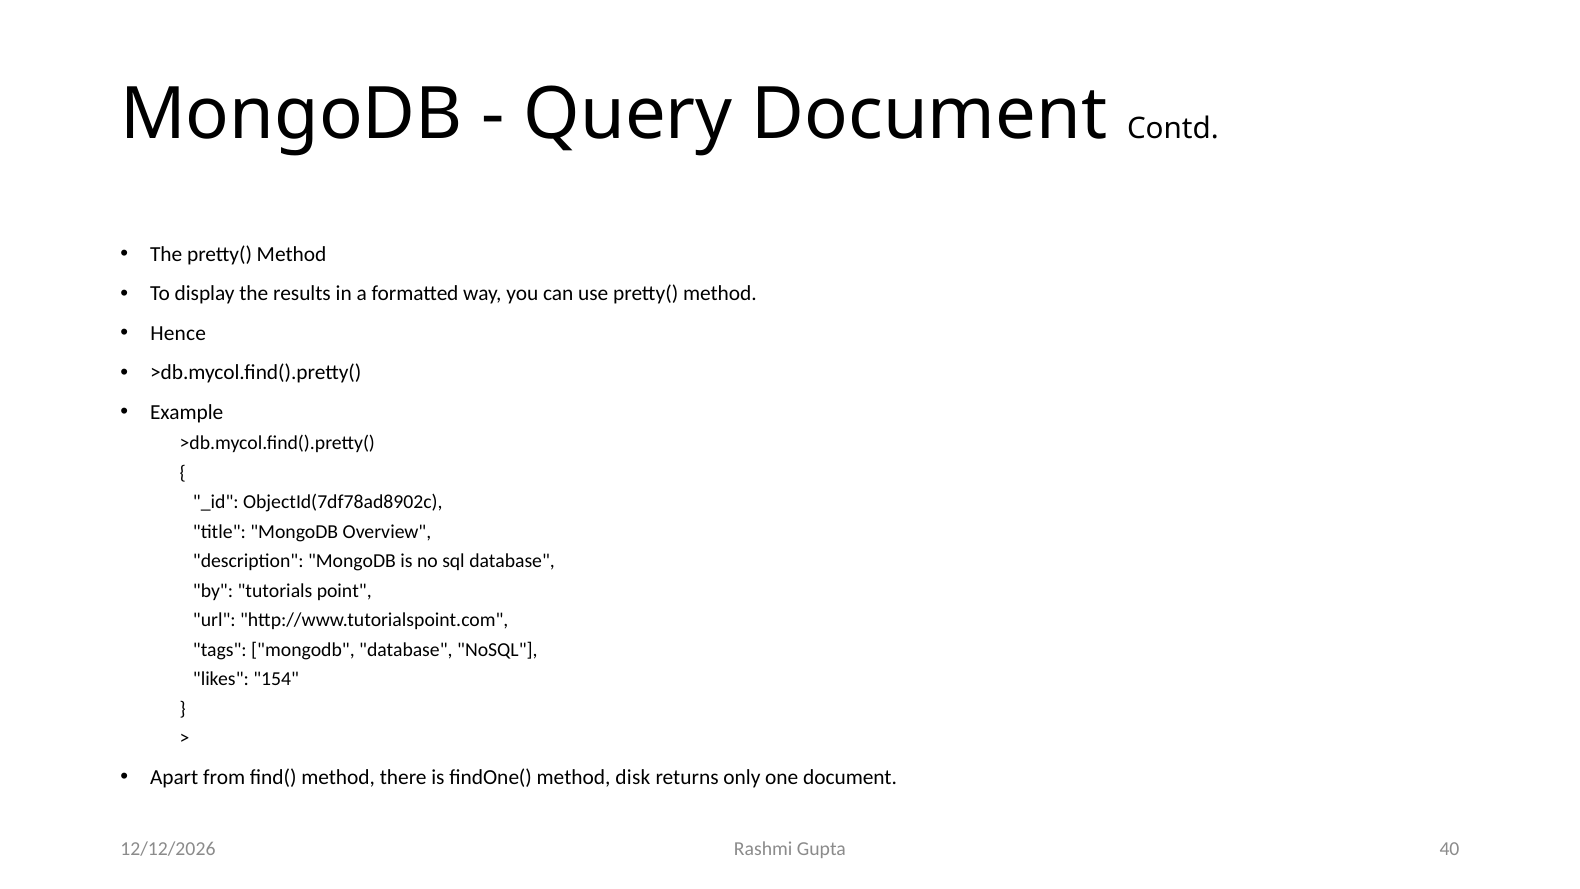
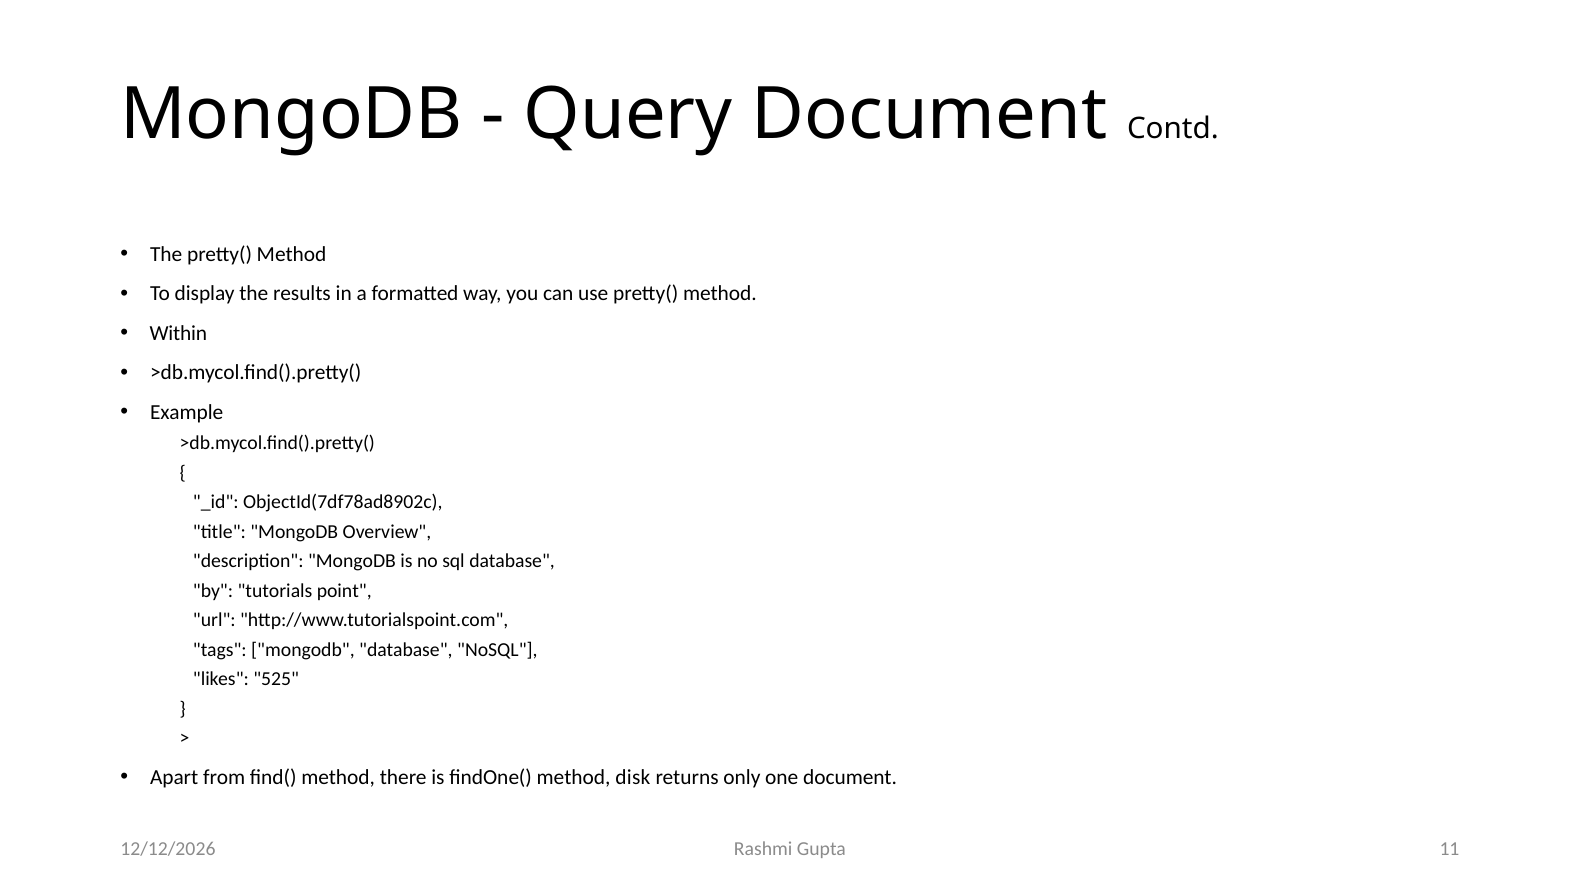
Hence: Hence -> Within
154: 154 -> 525
40: 40 -> 11
